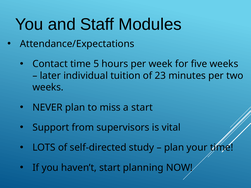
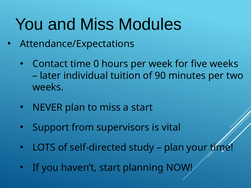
and Staff: Staff -> Miss
5: 5 -> 0
23: 23 -> 90
